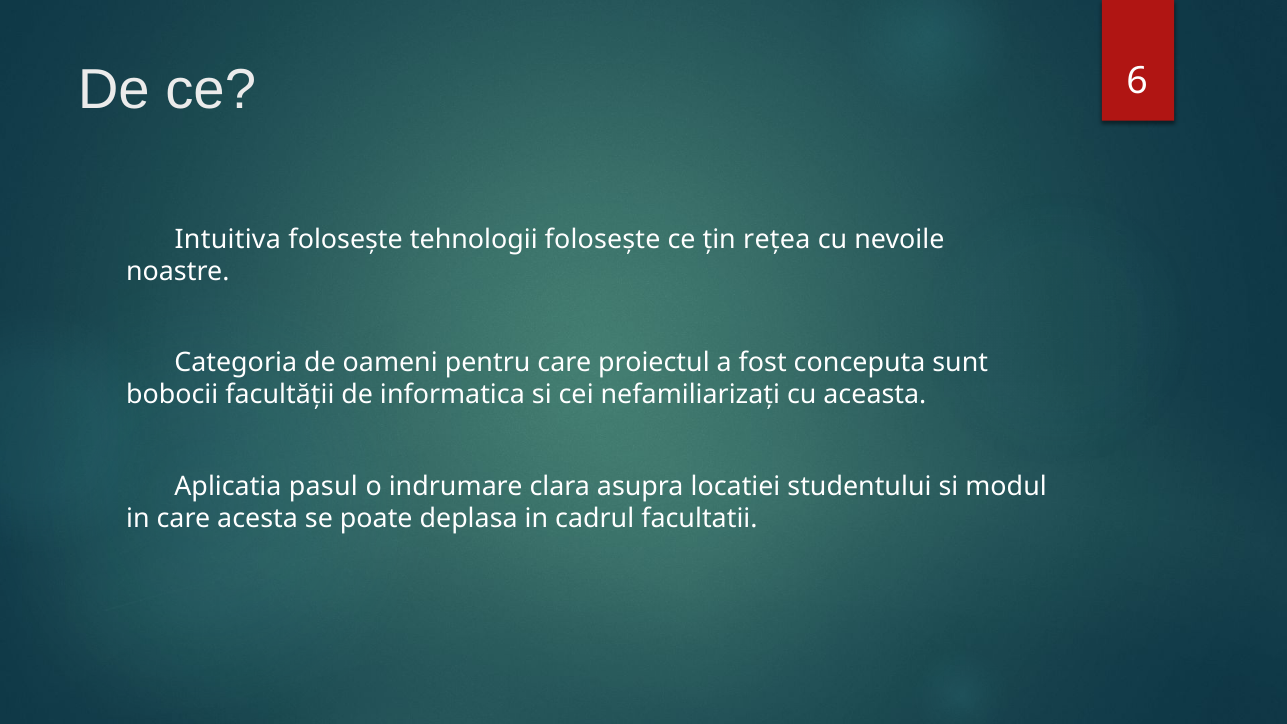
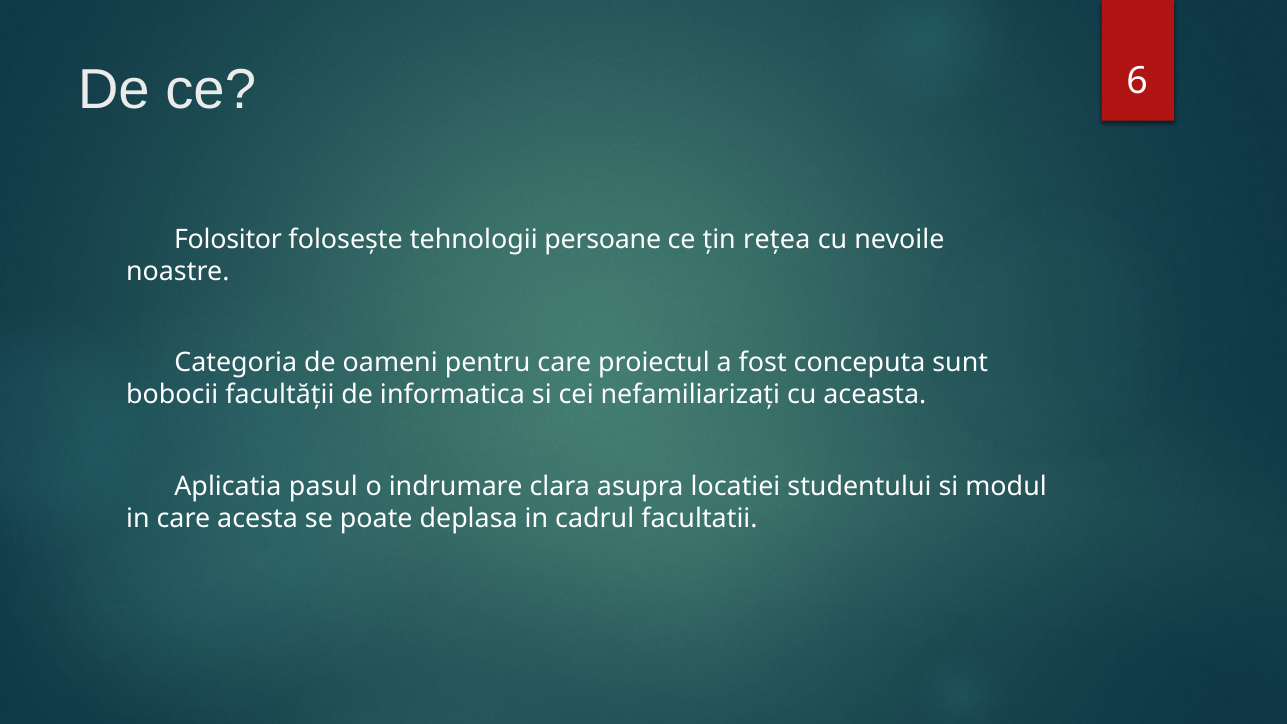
Intuitiva: Intuitiva -> Folositor
tehnologii folosește: folosește -> persoane
